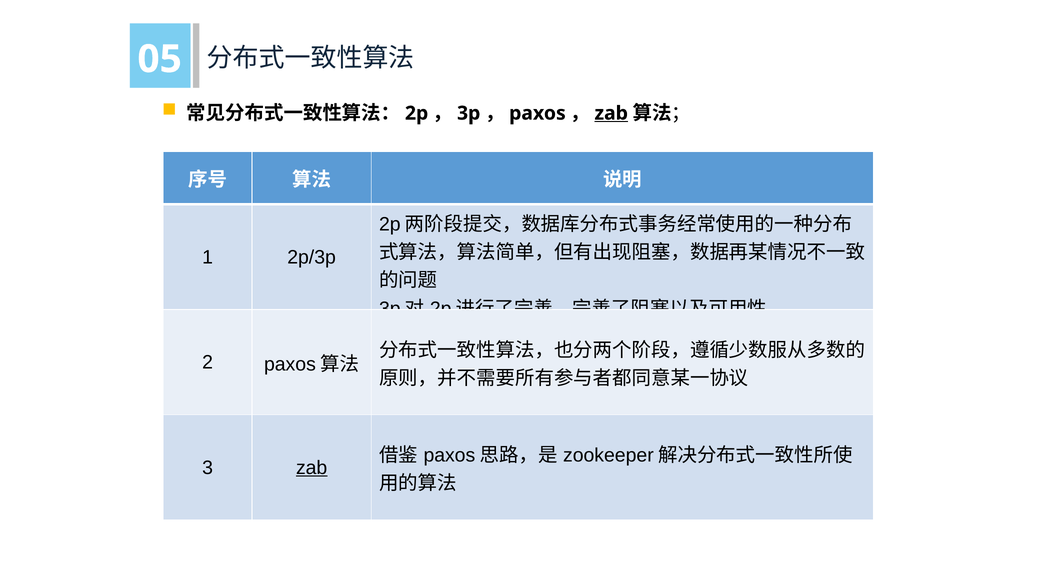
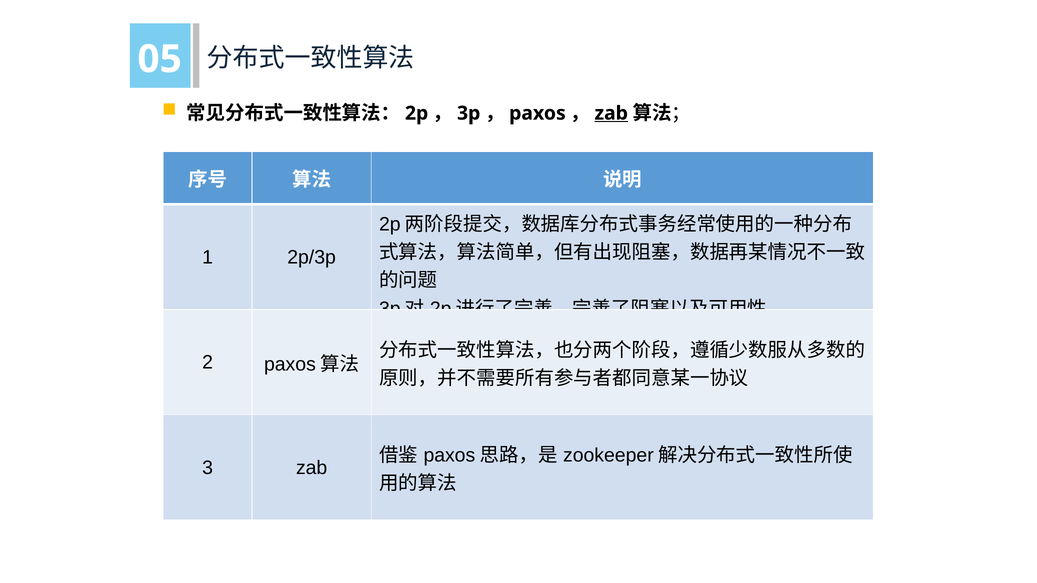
zab at (312, 468) underline: present -> none
